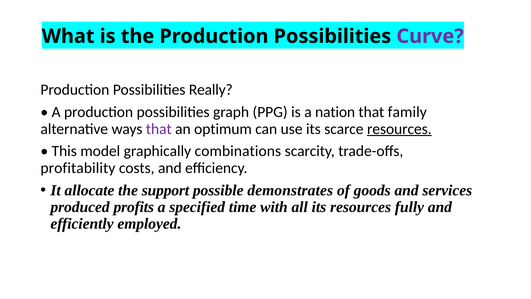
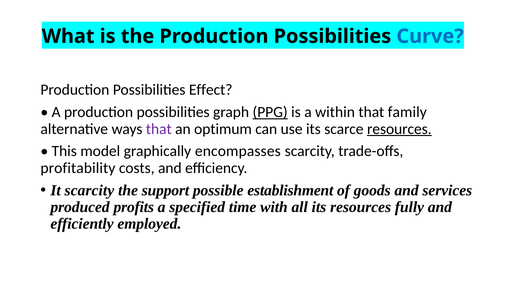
Curve colour: purple -> blue
Really: Really -> Effect
PPG underline: none -> present
nation: nation -> within
combinations: combinations -> encompasses
It allocate: allocate -> scarcity
demonstrates: demonstrates -> establishment
